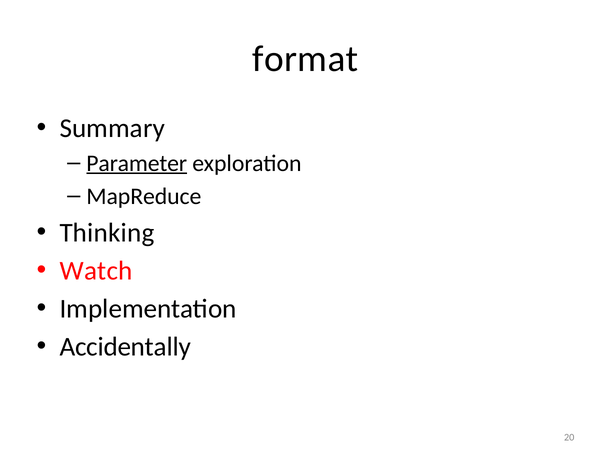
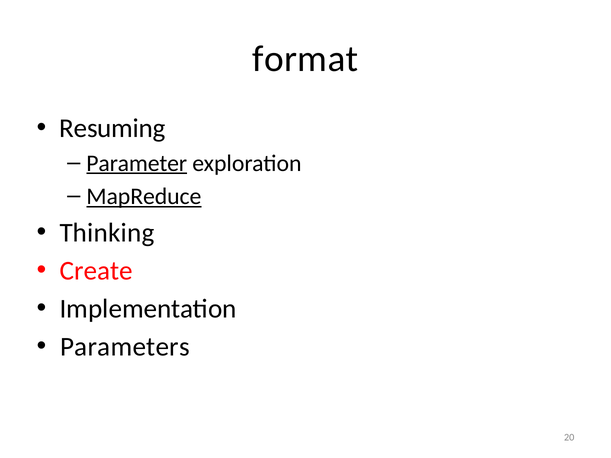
Summary: Summary -> Resuming
MapReduce underline: none -> present
Watch: Watch -> Create
Accidentally: Accidentally -> Parameters
